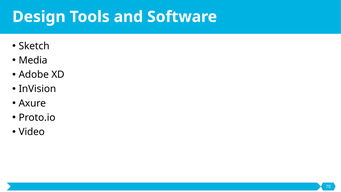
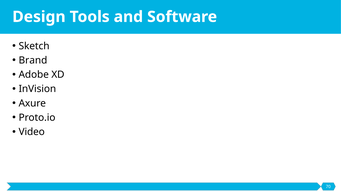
Media: Media -> Brand
